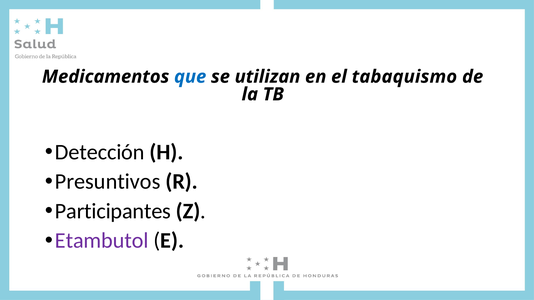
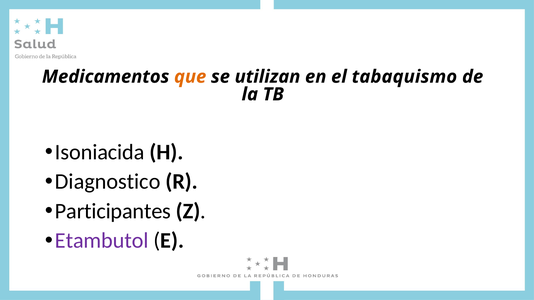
que colour: blue -> orange
Detección: Detección -> Isoniacida
Presuntivos: Presuntivos -> Diagnostico
